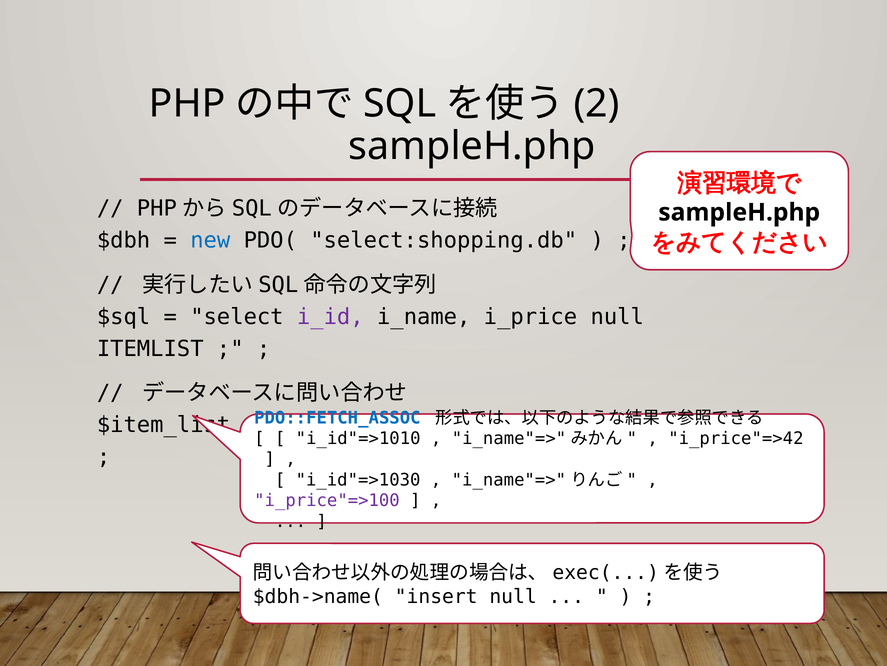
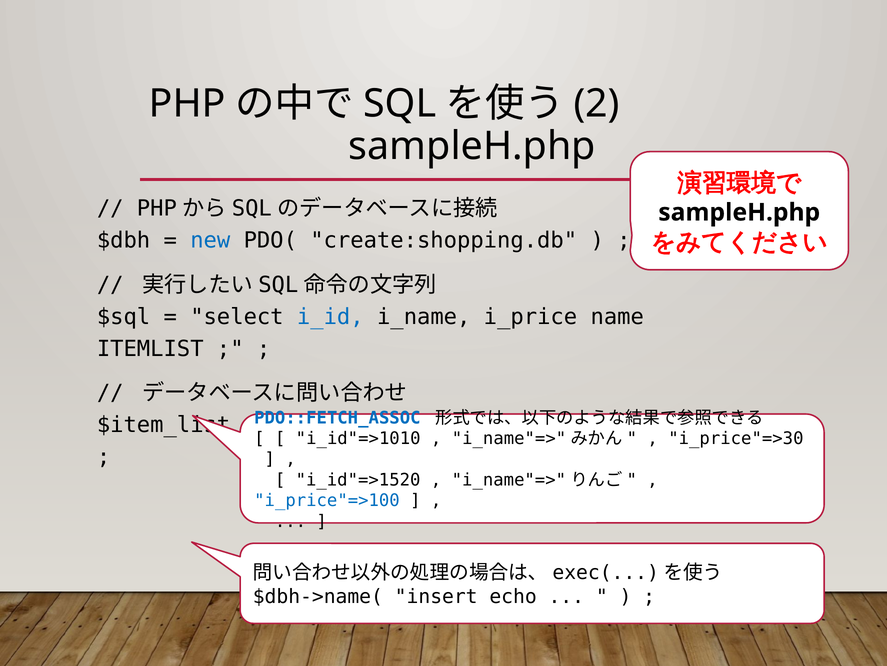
select:shopping.db: select:shopping.db -> create:shopping.db
i_id colour: purple -> blue
i_price null: null -> name
i_price"=>42: i_price"=>42 -> i_price"=>30
i_id"=>1030: i_id"=>1030 -> i_id"=>1520
i_price"=>100 colour: purple -> blue
insert null: null -> echo
